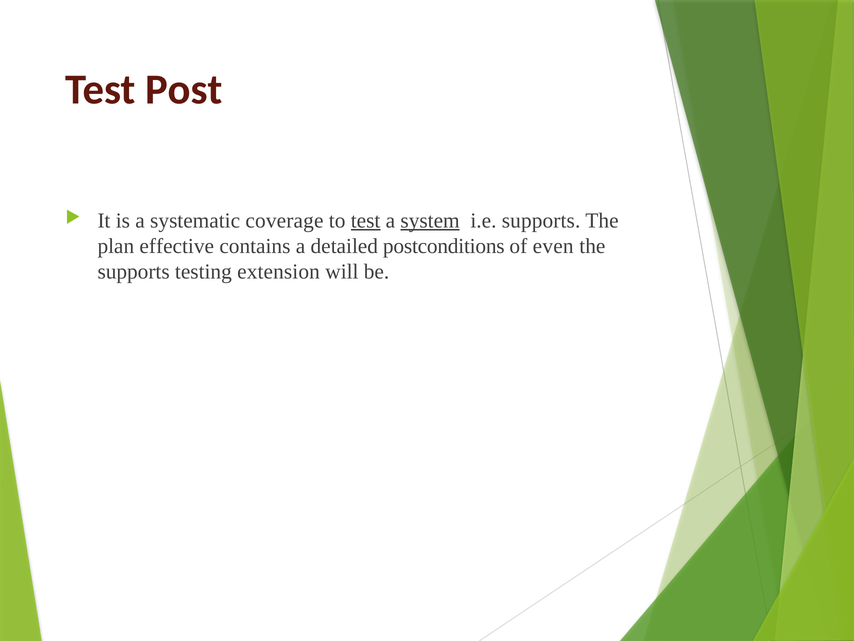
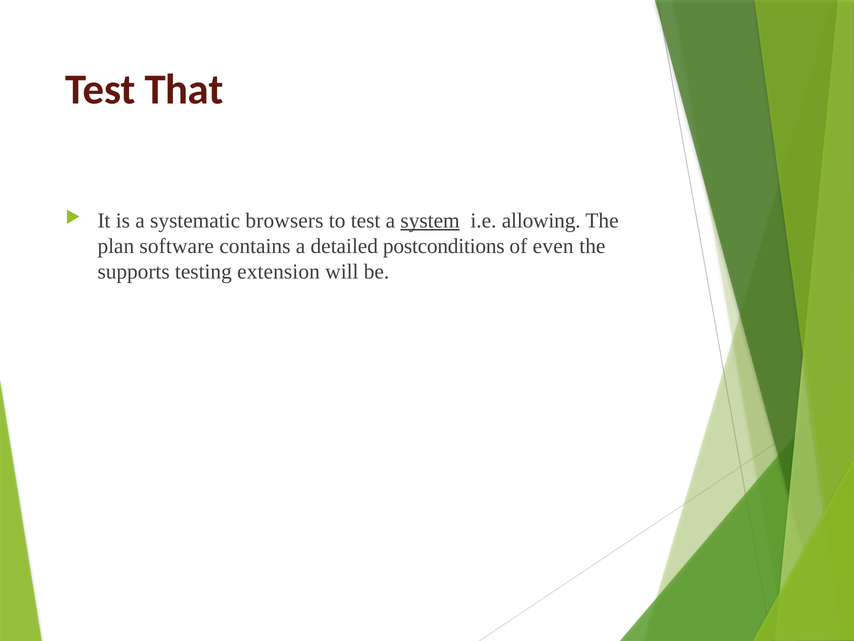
Post: Post -> That
coverage: coverage -> browsers
test at (366, 220) underline: present -> none
i.e supports: supports -> allowing
effective: effective -> software
